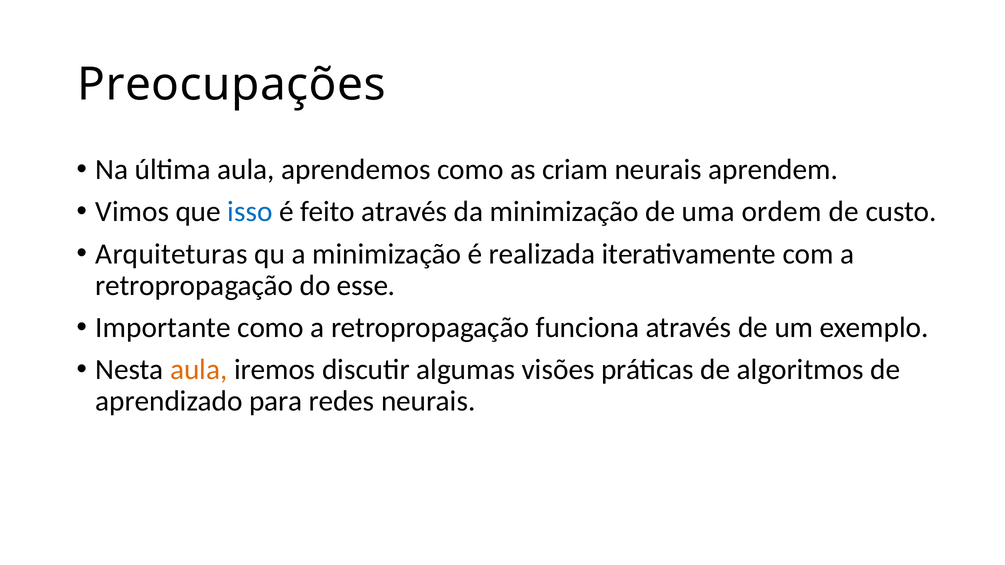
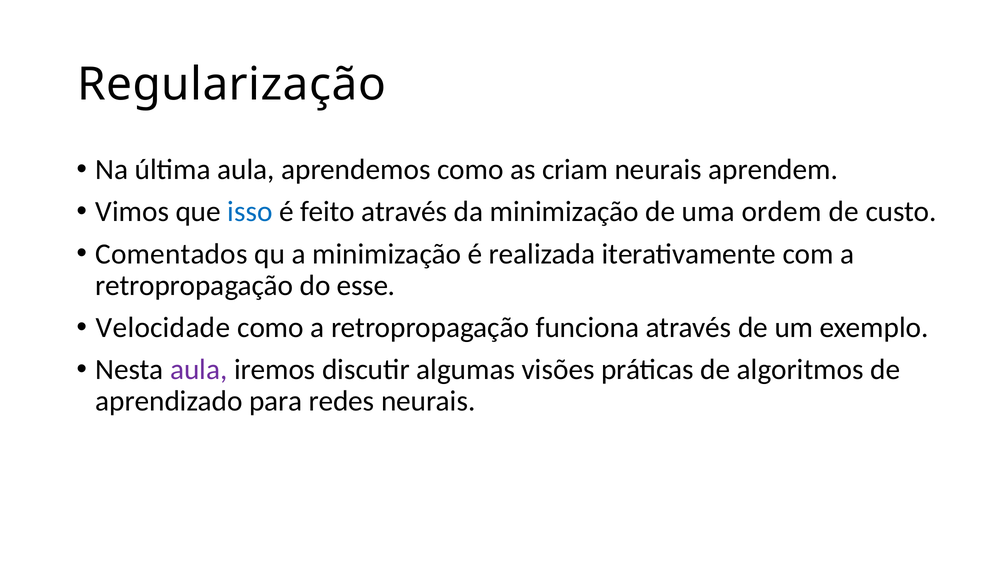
Preocupações: Preocupações -> Regularização
Arquiteturas: Arquiteturas -> Comentados
Importante: Importante -> Velocidade
aula at (199, 370) colour: orange -> purple
